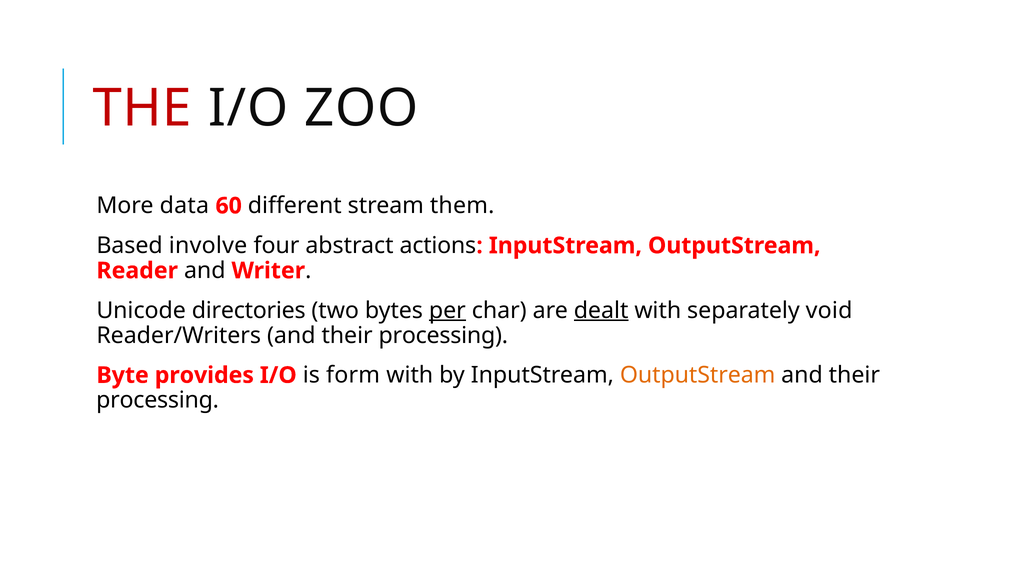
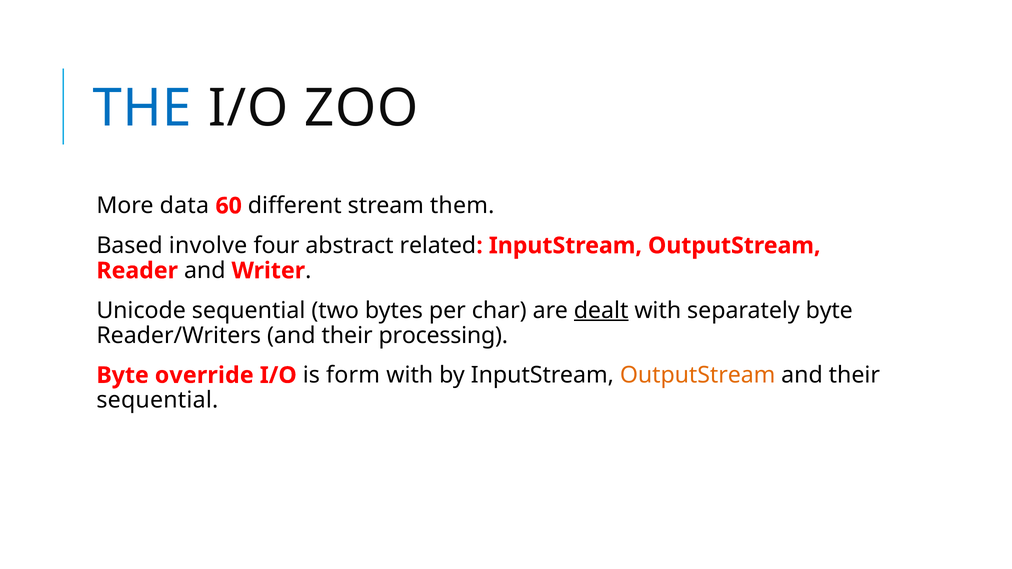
THE colour: red -> blue
actions: actions -> related
Unicode directories: directories -> sequential
per underline: present -> none
separately void: void -> byte
provides: provides -> override
processing at (158, 400): processing -> sequential
